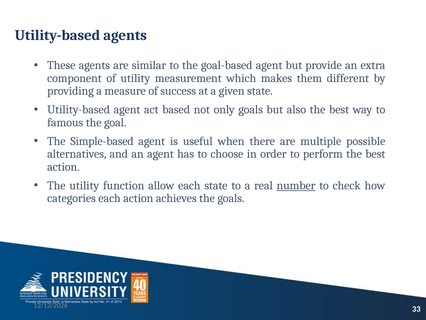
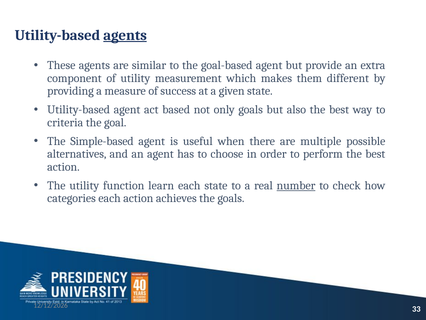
agents at (125, 35) underline: none -> present
famous: famous -> criteria
allow: allow -> learn
